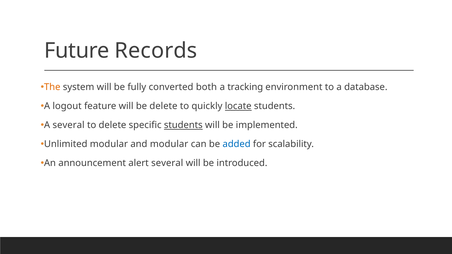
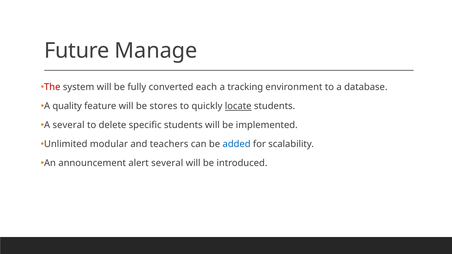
Records: Records -> Manage
The colour: orange -> red
both: both -> each
logout: logout -> quality
be delete: delete -> stores
students at (183, 125) underline: present -> none
and modular: modular -> teachers
